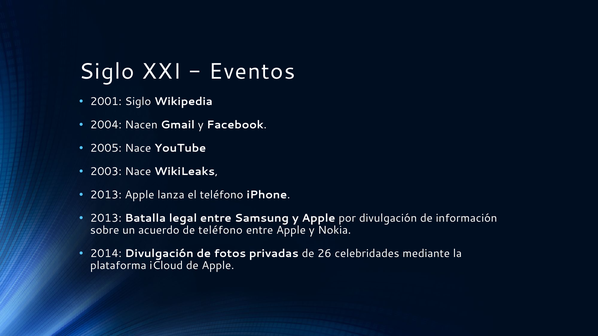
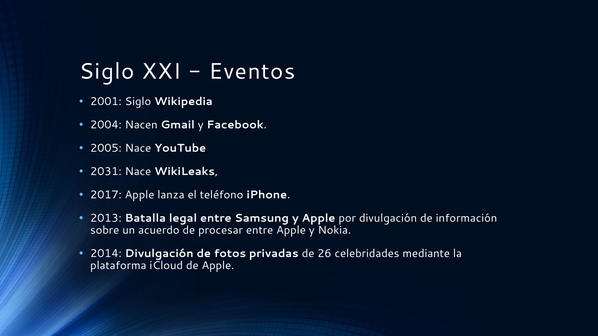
2003: 2003 -> 2031
2013 at (106, 195): 2013 -> 2017
de teléfono: teléfono -> procesar
